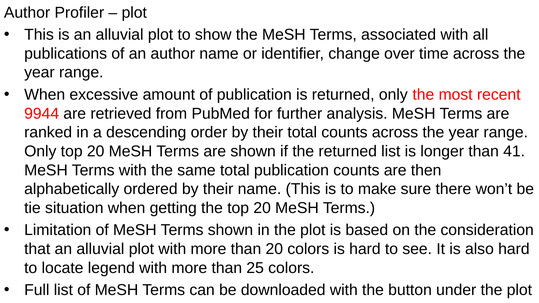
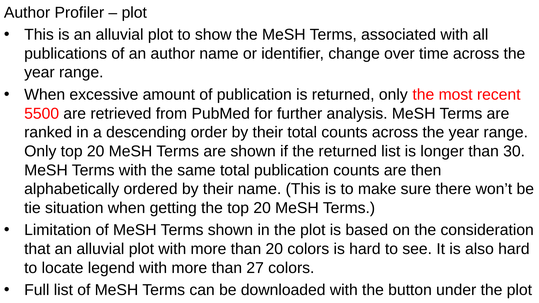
9944: 9944 -> 5500
41: 41 -> 30
25: 25 -> 27
